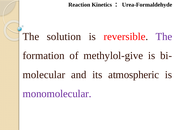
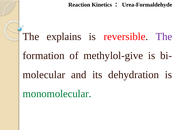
solution: solution -> explains
atmospheric: atmospheric -> dehydration
monomolecular colour: purple -> green
